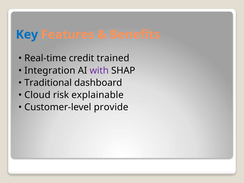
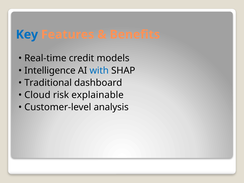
trained: trained -> models
Integration: Integration -> Intelligence
with colour: purple -> blue
provide: provide -> analysis
